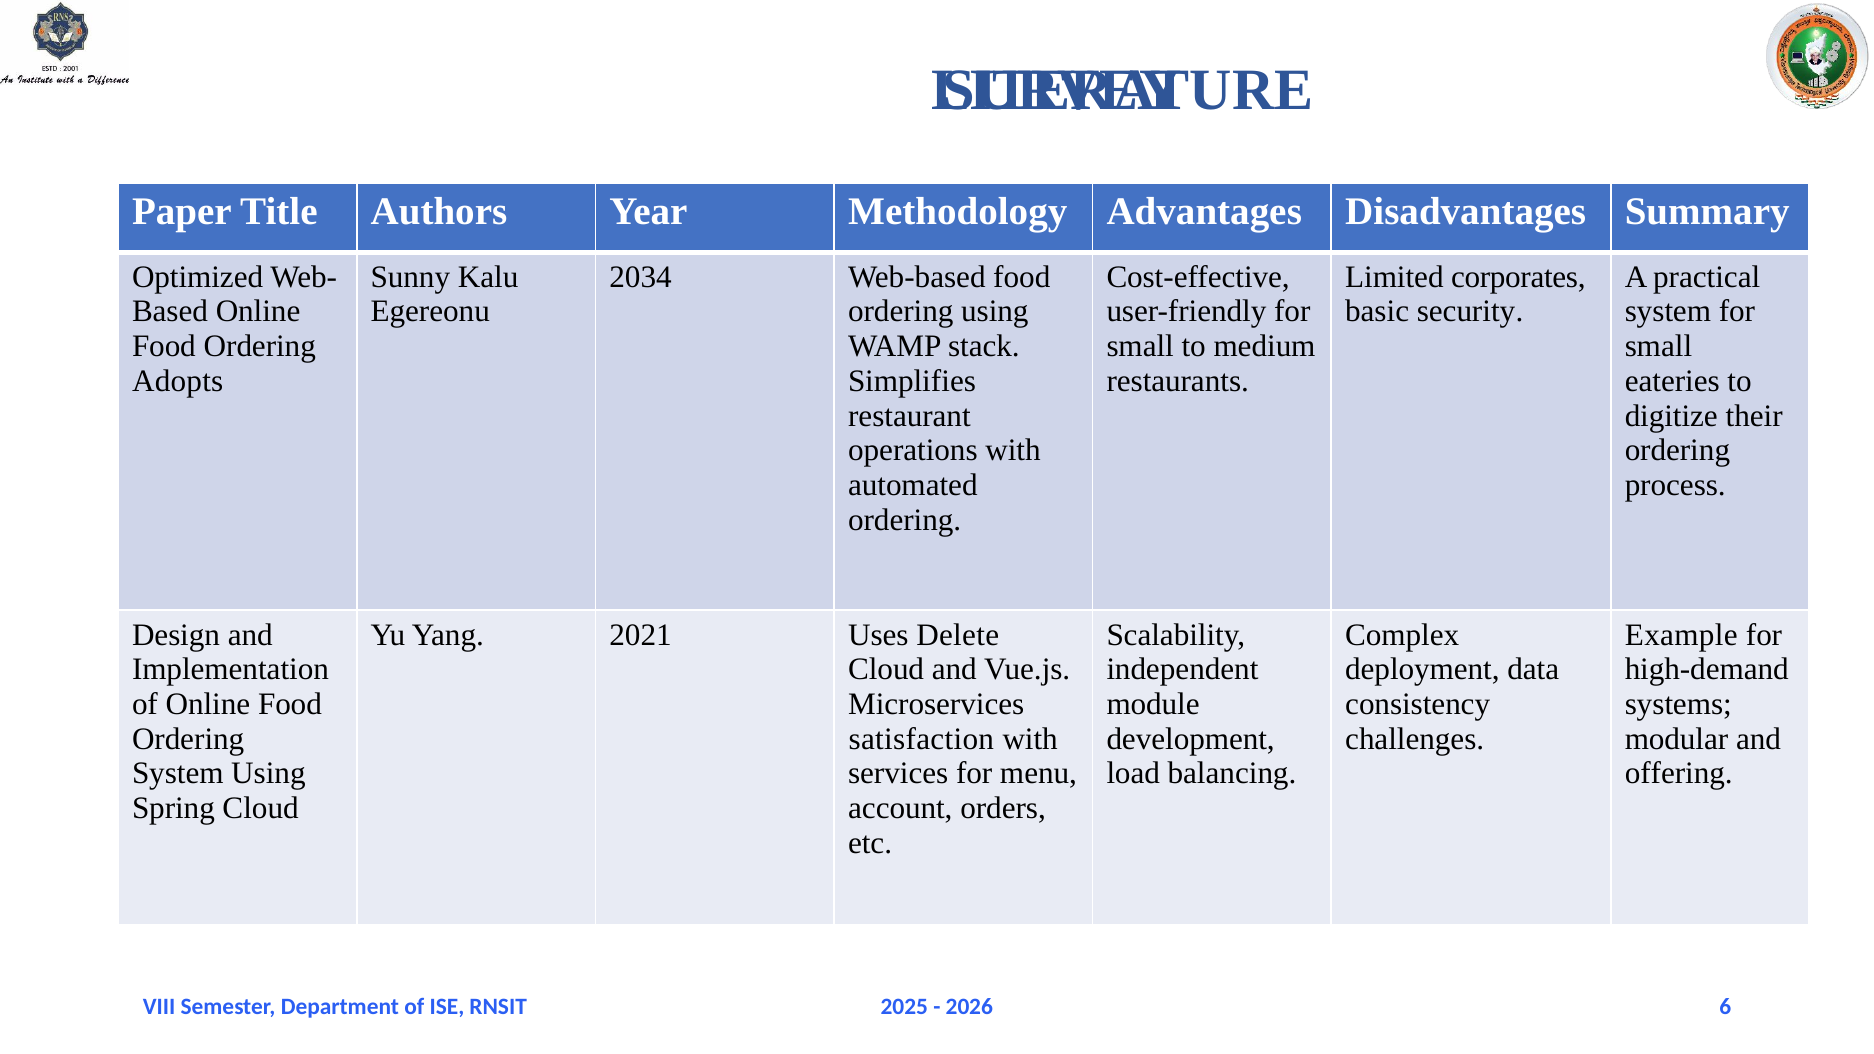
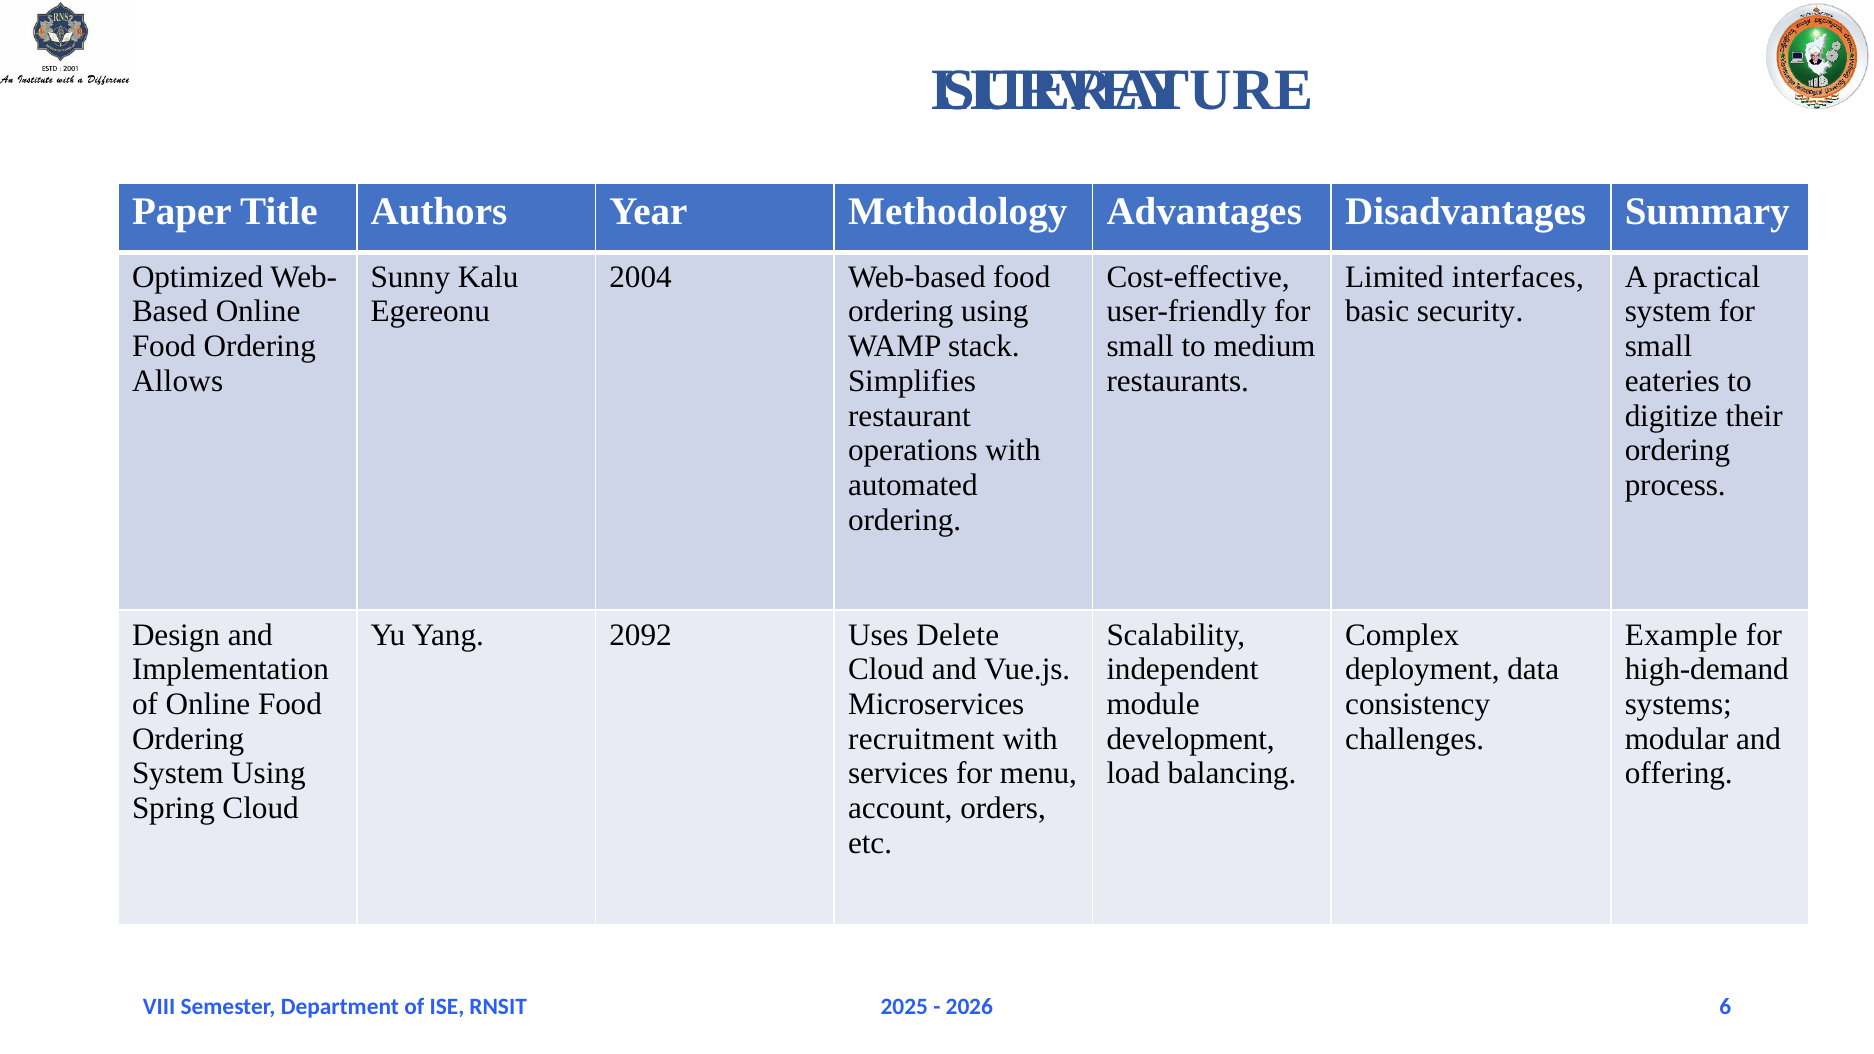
2034: 2034 -> 2004
corporates: corporates -> interfaces
Adopts: Adopts -> Allows
2021: 2021 -> 2092
satisfaction: satisfaction -> recruitment
